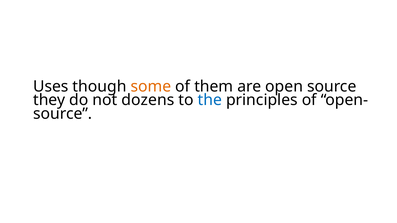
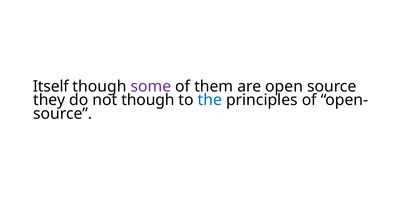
Uses: Uses -> Itself
some colour: orange -> purple
not dozens: dozens -> though
